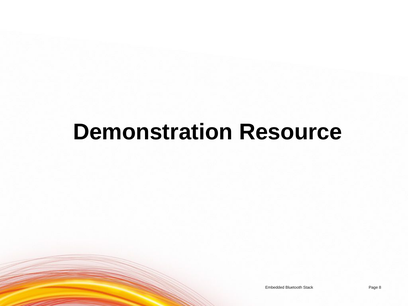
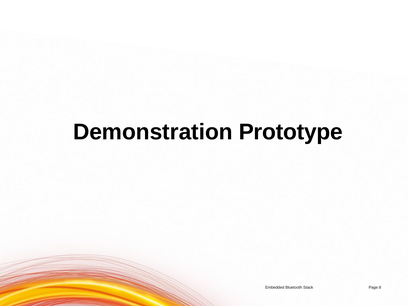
Resource: Resource -> Prototype
